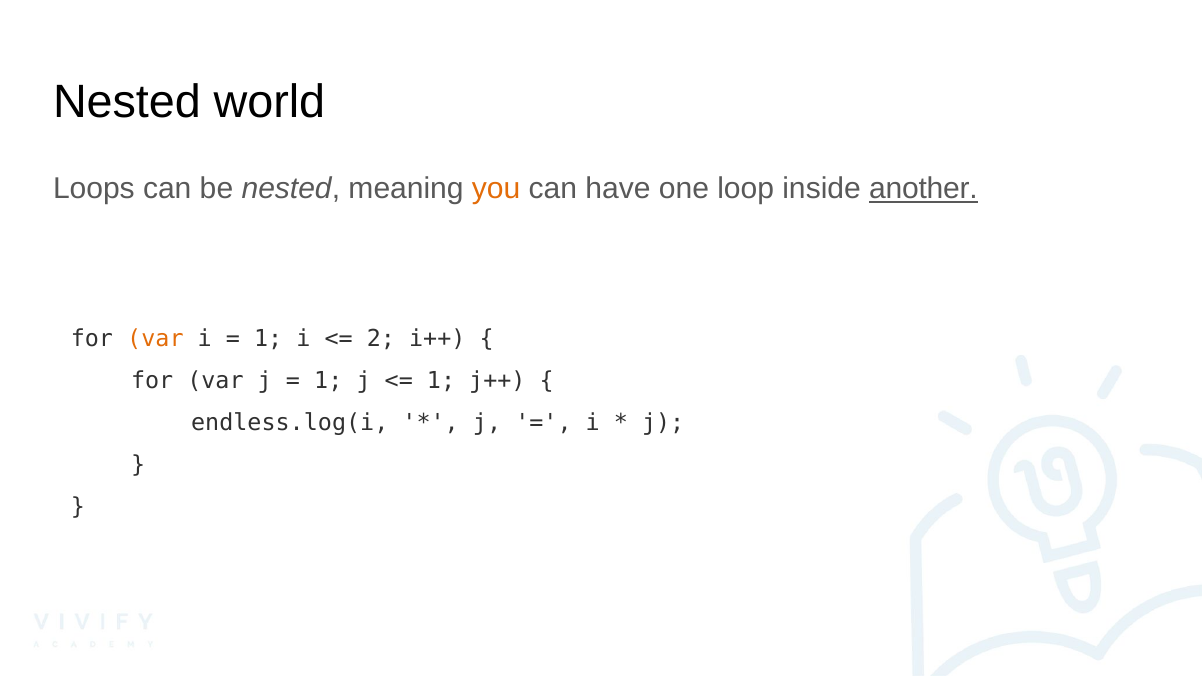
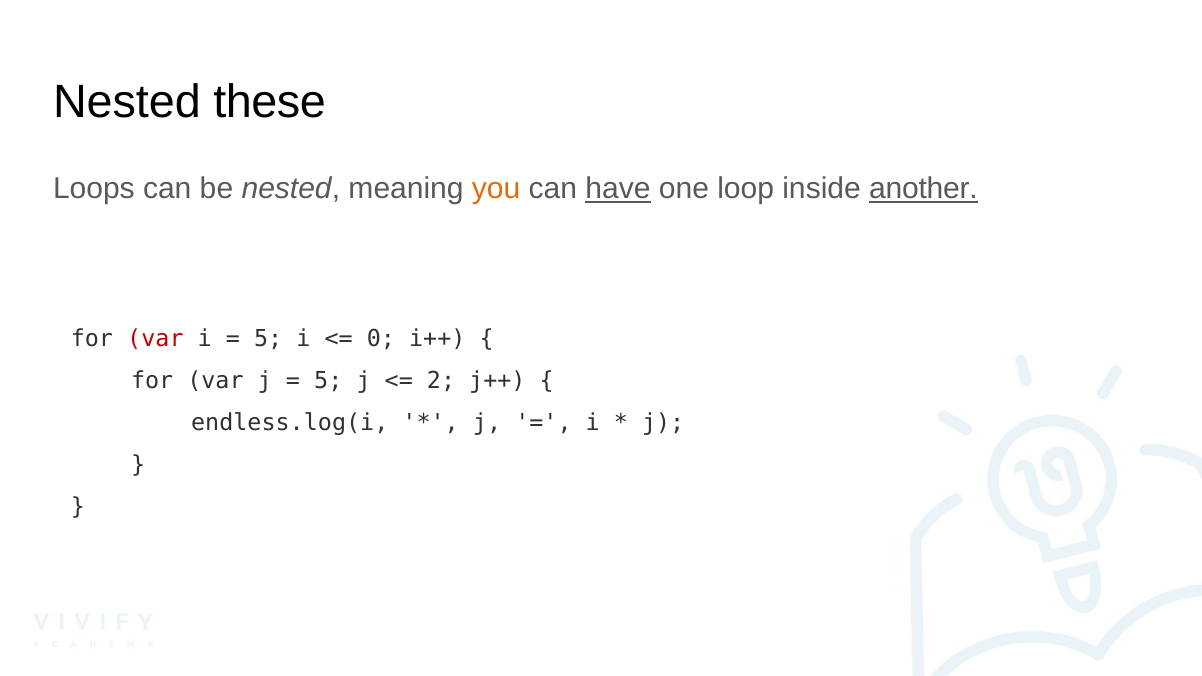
world: world -> these
have underline: none -> present
var at (155, 339) colour: orange -> red
1 at (268, 339): 1 -> 5
2: 2 -> 0
1 at (328, 381): 1 -> 5
1 at (441, 381): 1 -> 2
